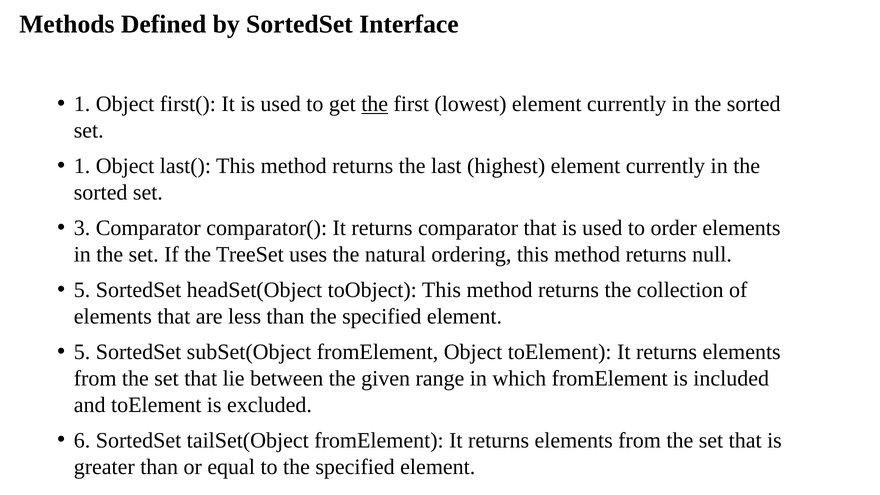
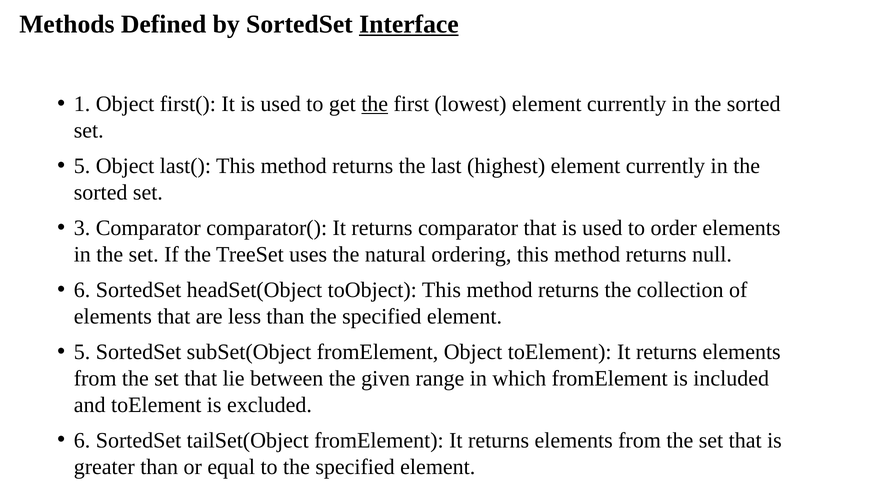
Interface underline: none -> present
1 at (82, 166): 1 -> 5
5 at (82, 290): 5 -> 6
